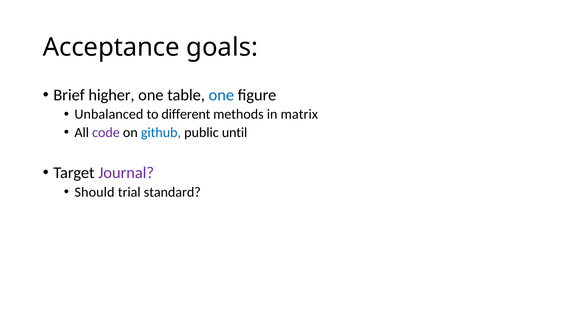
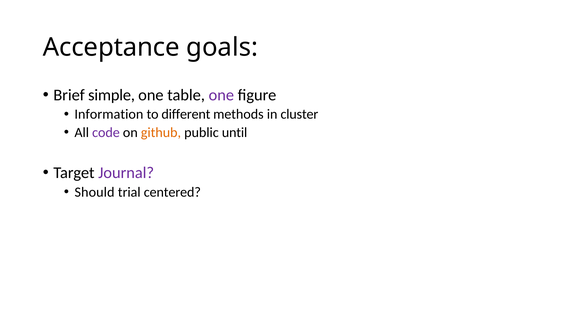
higher: higher -> simple
one at (221, 95) colour: blue -> purple
Unbalanced: Unbalanced -> Information
matrix: matrix -> cluster
github colour: blue -> orange
standard: standard -> centered
